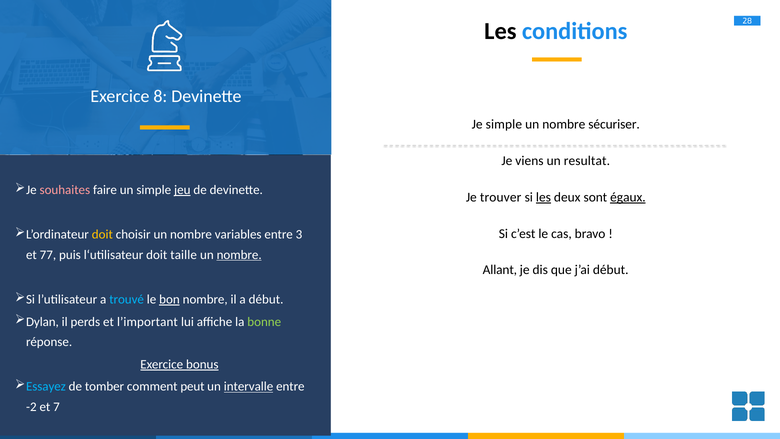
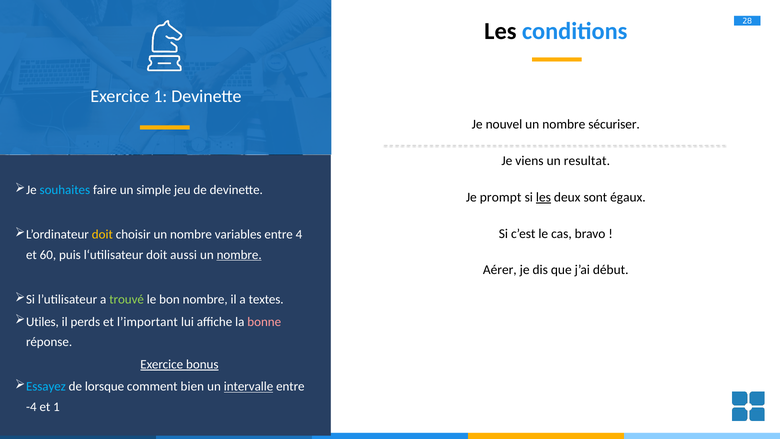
Exercice 8: 8 -> 1
Je simple: simple -> nouvel
souhaites colour: pink -> light blue
jeu underline: present -> none
trouver: trouver -> prompt
égaux underline: present -> none
3: 3 -> 4
77: 77 -> 60
taille: taille -> aussi
Allant: Allant -> Aérer
trouvé colour: light blue -> light green
bon underline: present -> none
a début: début -> textes
Dylan: Dylan -> Utiles
bonne colour: light green -> pink
tomber: tomber -> lorsque
peut: peut -> bien
-2: -2 -> -4
et 7: 7 -> 1
